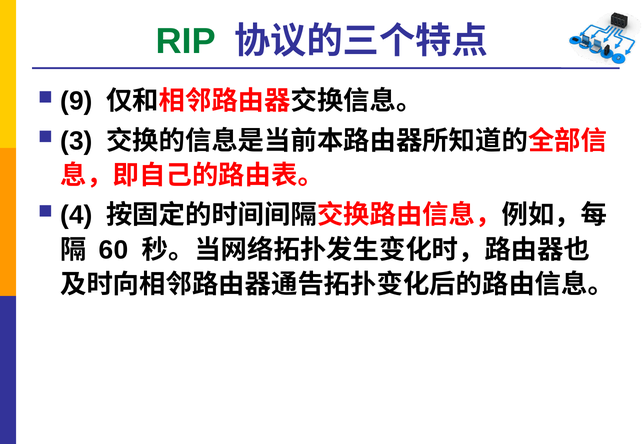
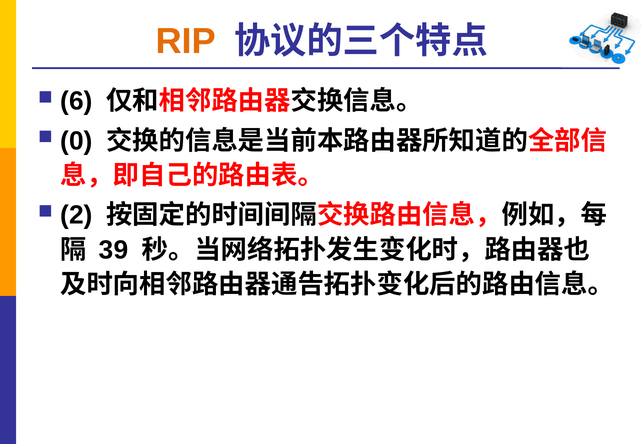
RIP colour: green -> orange
9: 9 -> 6
3: 3 -> 0
4: 4 -> 2
60: 60 -> 39
